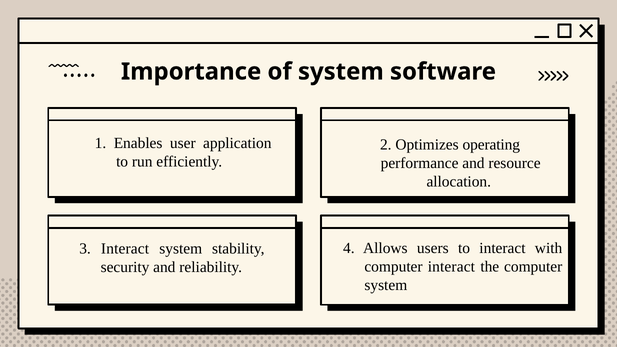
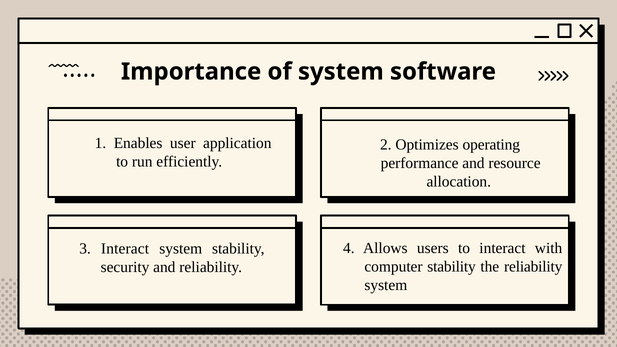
computer interact: interact -> stability
the computer: computer -> reliability
